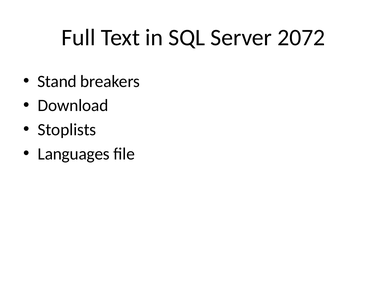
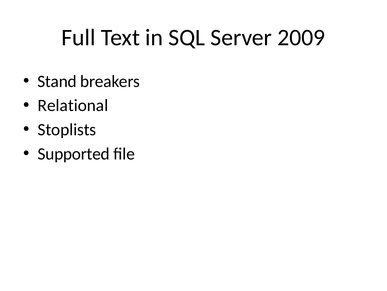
2072: 2072 -> 2009
Download: Download -> Relational
Languages: Languages -> Supported
